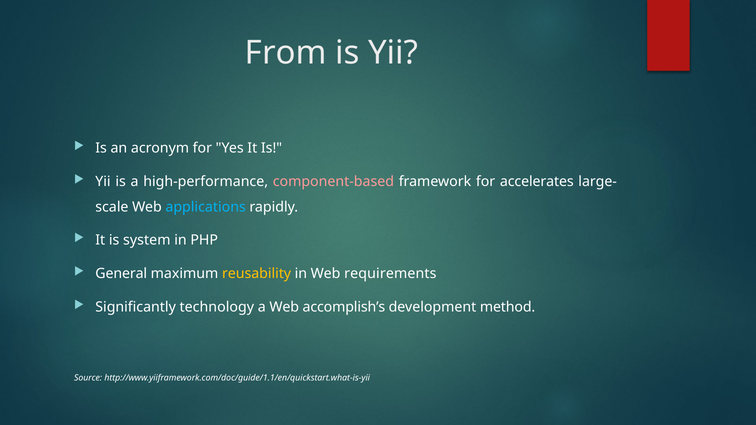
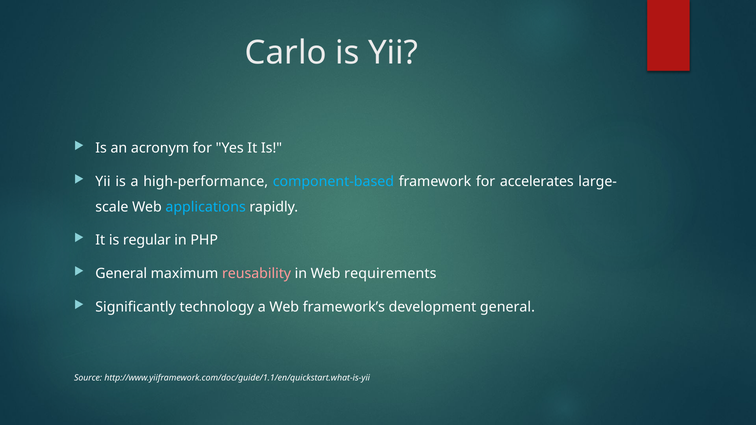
From: From -> Carlo
component-based colour: pink -> light blue
system: system -> regular
reusability colour: yellow -> pink
accomplish’s: accomplish’s -> framework’s
development method: method -> general
